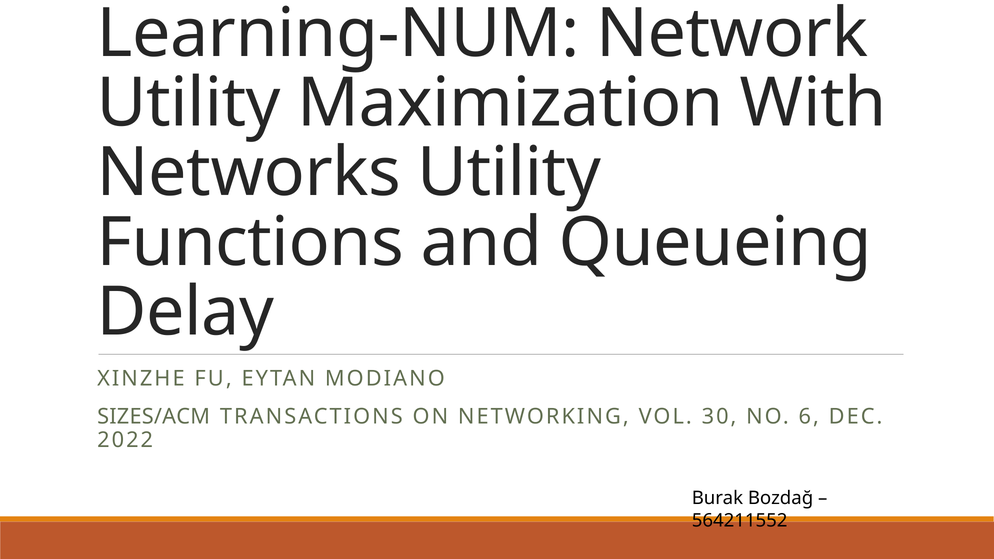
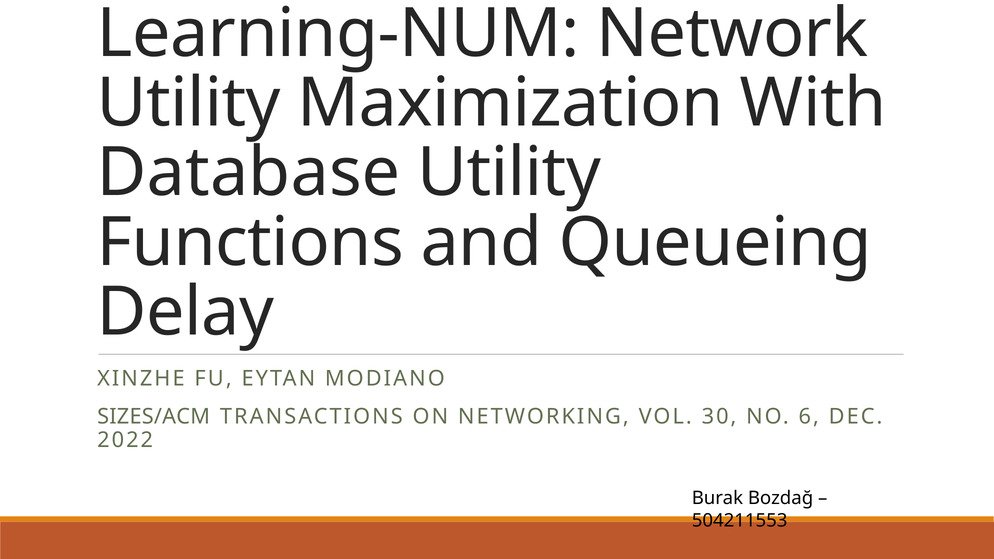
Networks: Networks -> Database
564211552: 564211552 -> 504211553
